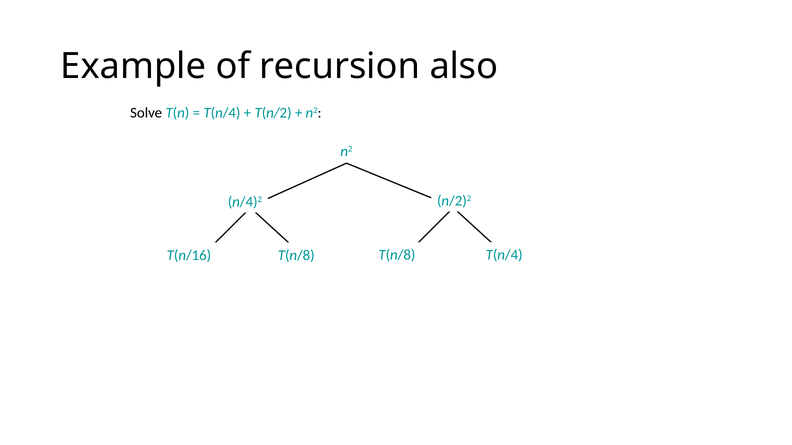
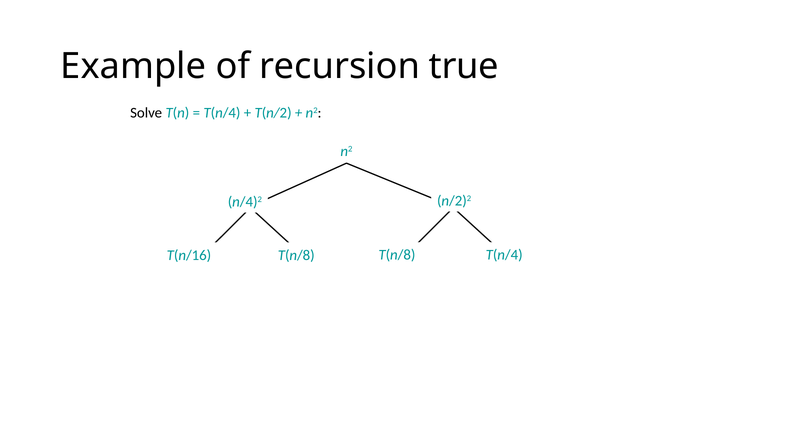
also: also -> true
